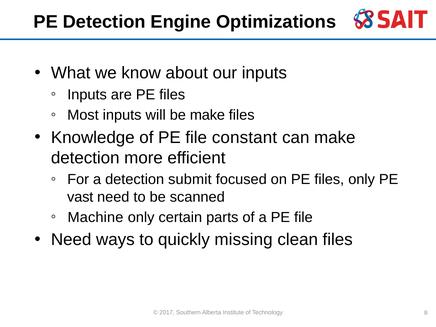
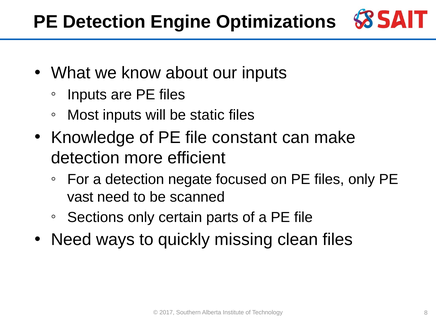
be make: make -> static
submit: submit -> negate
Machine: Machine -> Sections
